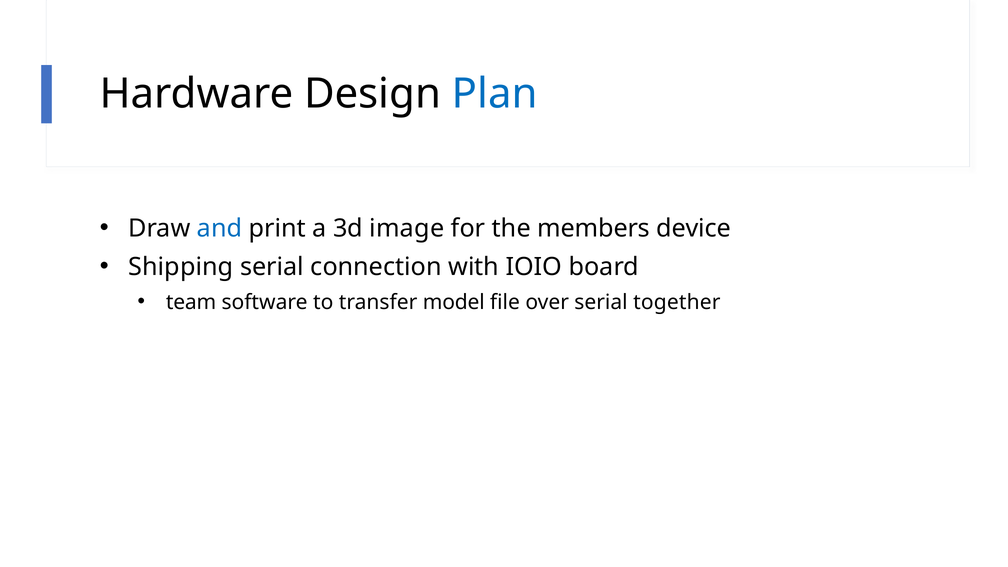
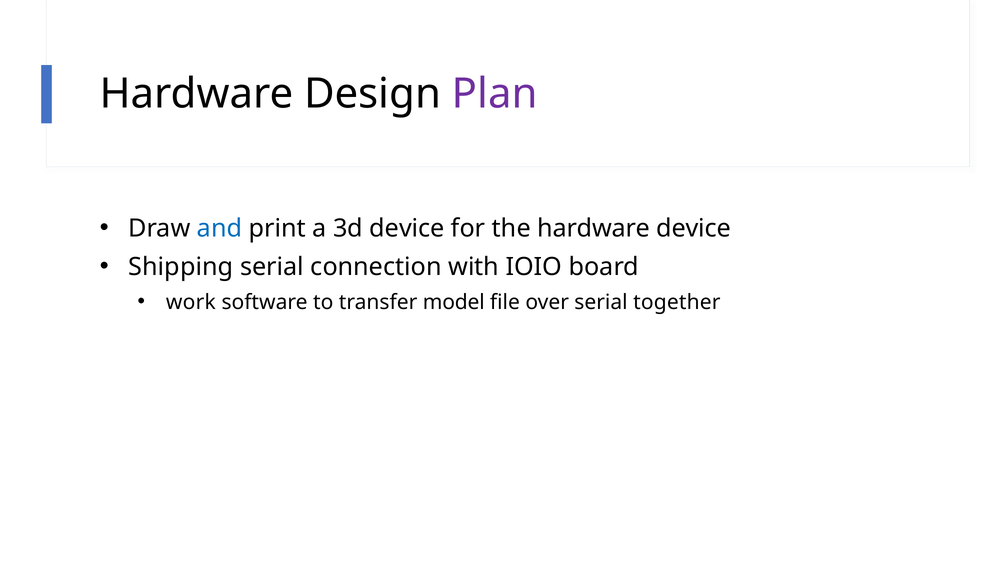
Plan colour: blue -> purple
3d image: image -> device
the members: members -> hardware
team: team -> work
